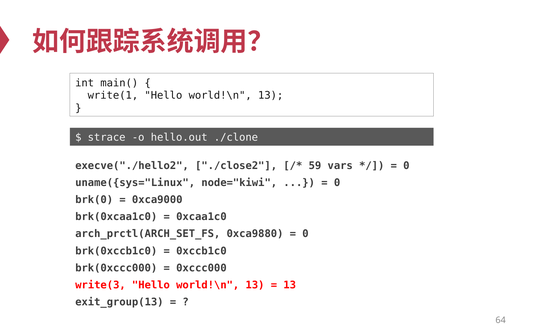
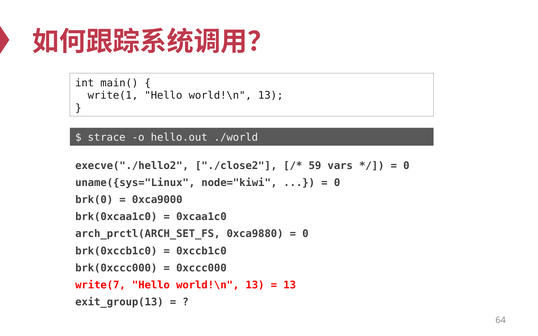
./clone: ./clone -> ./world
write(3: write(3 -> write(7
